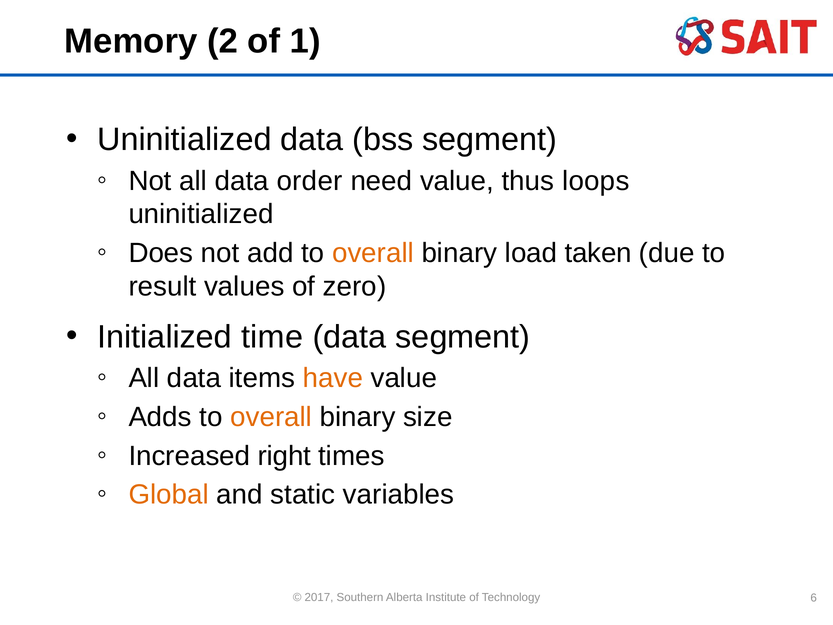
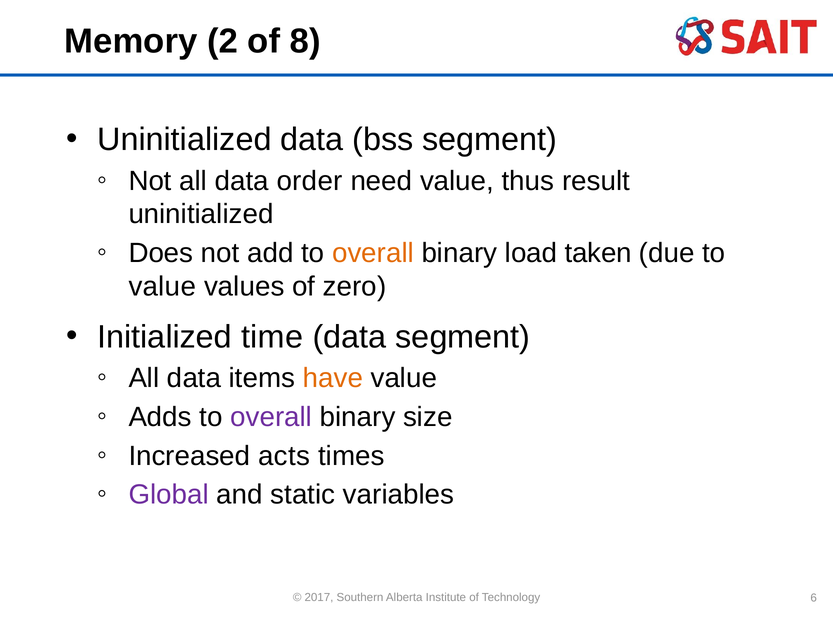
1: 1 -> 8
loops: loops -> result
result at (162, 286): result -> value
overall at (271, 417) colour: orange -> purple
right: right -> acts
Global colour: orange -> purple
